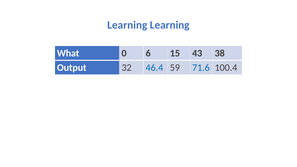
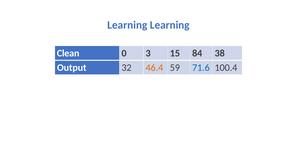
What: What -> Clean
6: 6 -> 3
43: 43 -> 84
46.4 colour: blue -> orange
